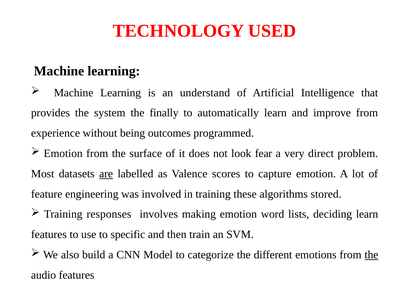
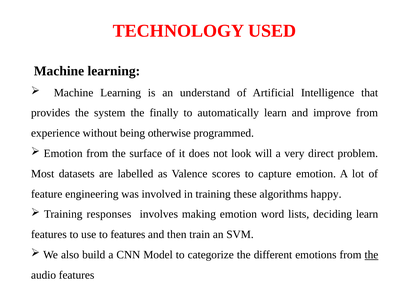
outcomes: outcomes -> otherwise
fear: fear -> will
are underline: present -> none
stored: stored -> happy
to specific: specific -> features
